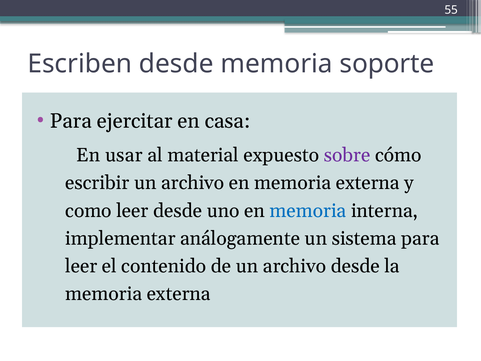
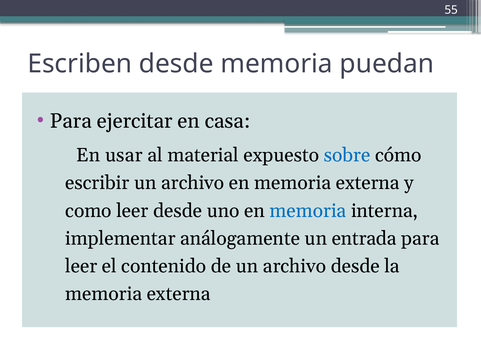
soporte: soporte -> puedan
sobre colour: purple -> blue
sistema: sistema -> entrada
